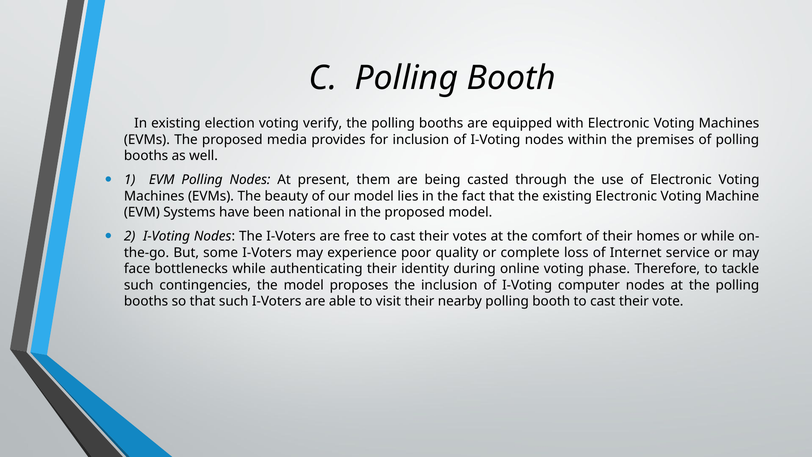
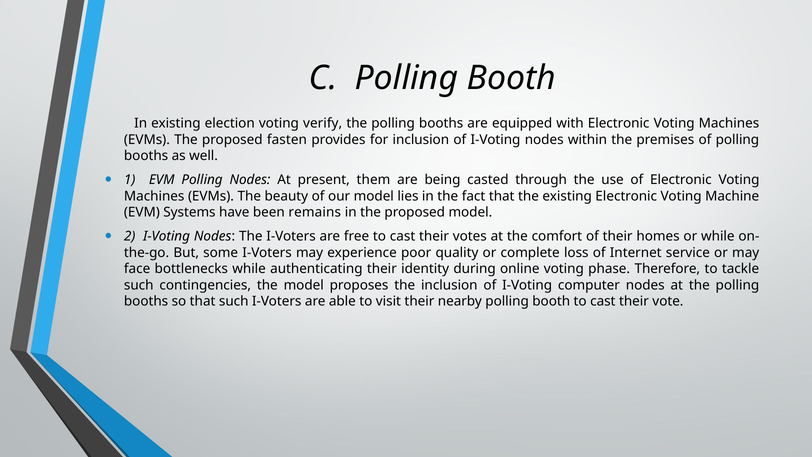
media: media -> fasten
national: national -> remains
